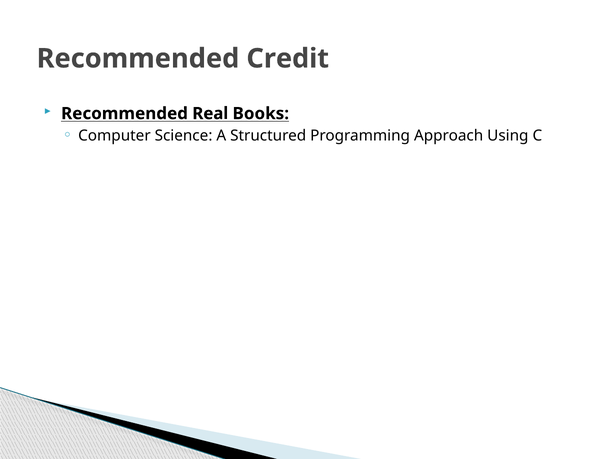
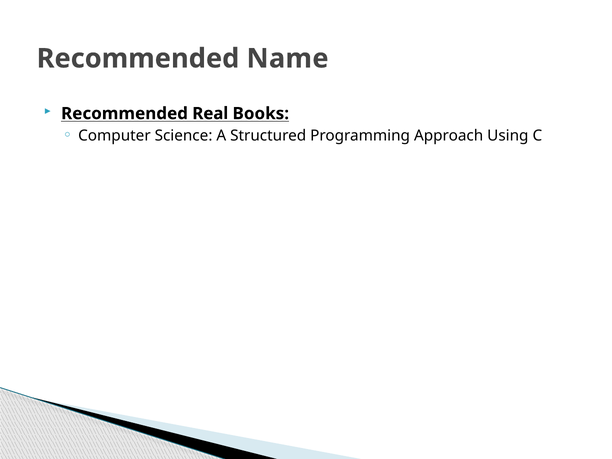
Credit: Credit -> Name
